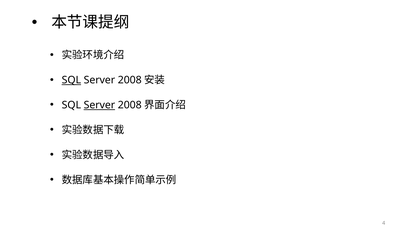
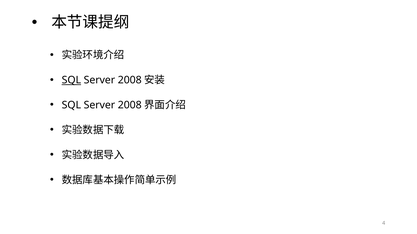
Server at (99, 105) underline: present -> none
